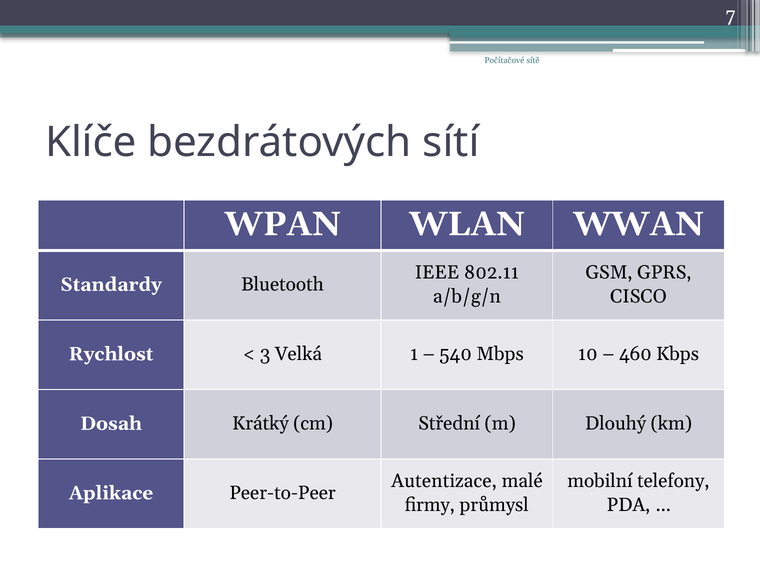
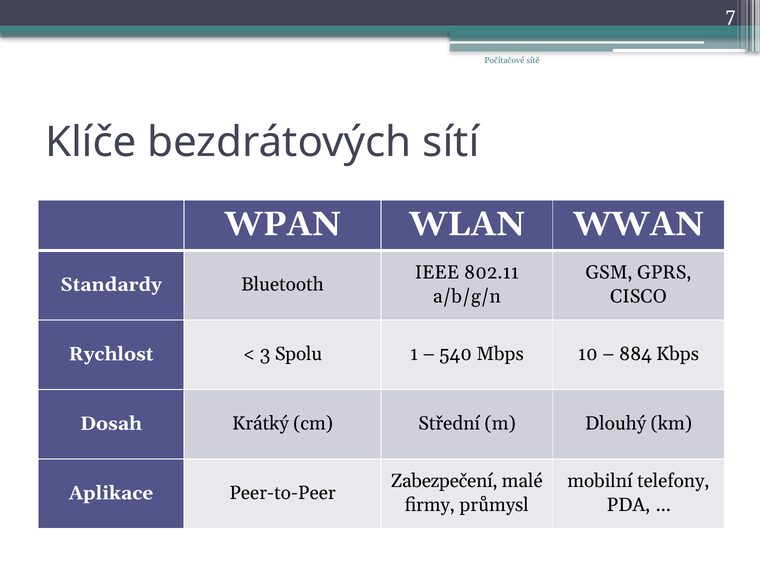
Velká: Velká -> Spolu
460: 460 -> 884
Autentizace: Autentizace -> Zabezpečení
